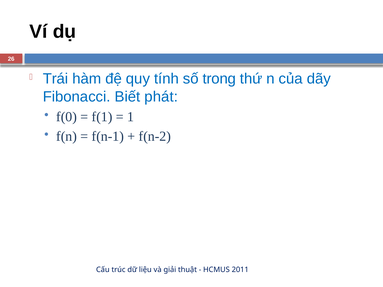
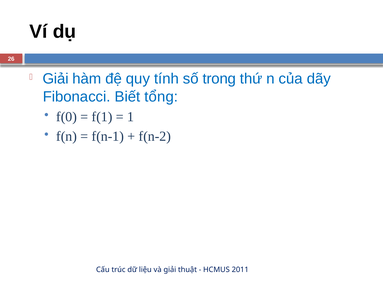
Trái at (56, 79): Trái -> Giải
phát: phát -> tổng
